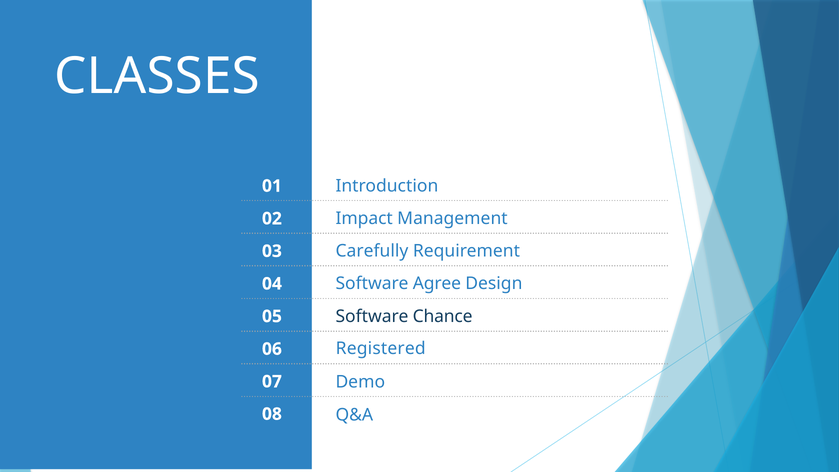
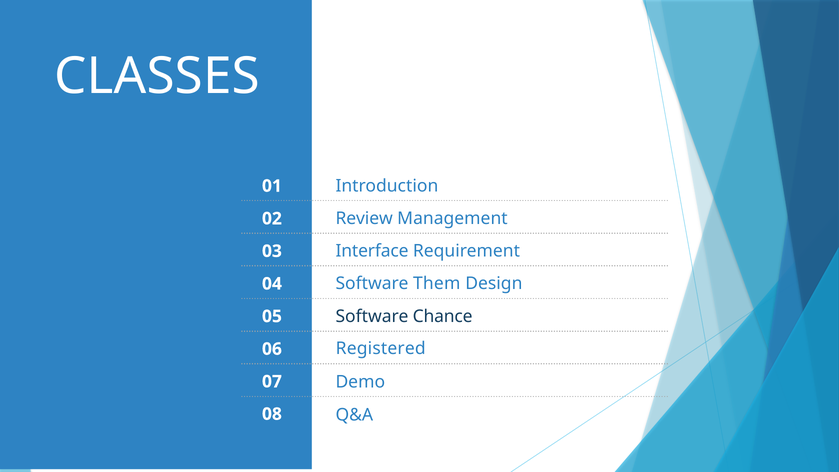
Impact: Impact -> Review
Carefully: Carefully -> Interface
Agree: Agree -> Them
